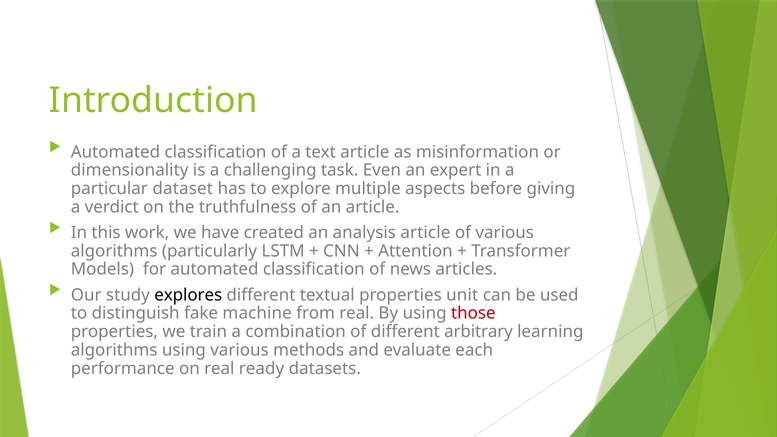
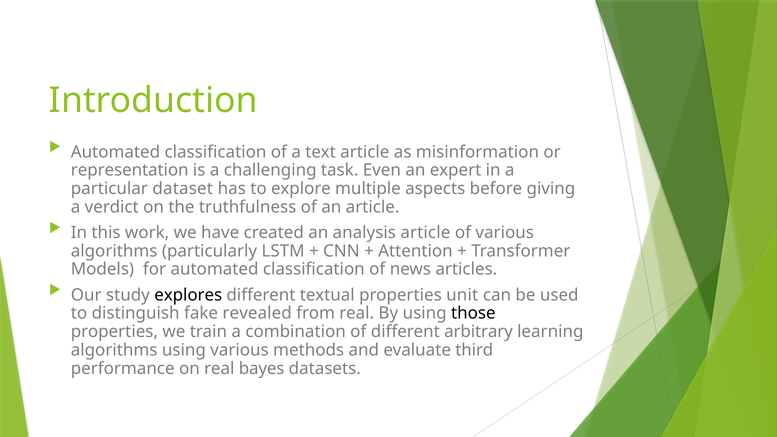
dimensionality: dimensionality -> representation
machine: machine -> revealed
those colour: red -> black
each: each -> third
ready: ready -> bayes
